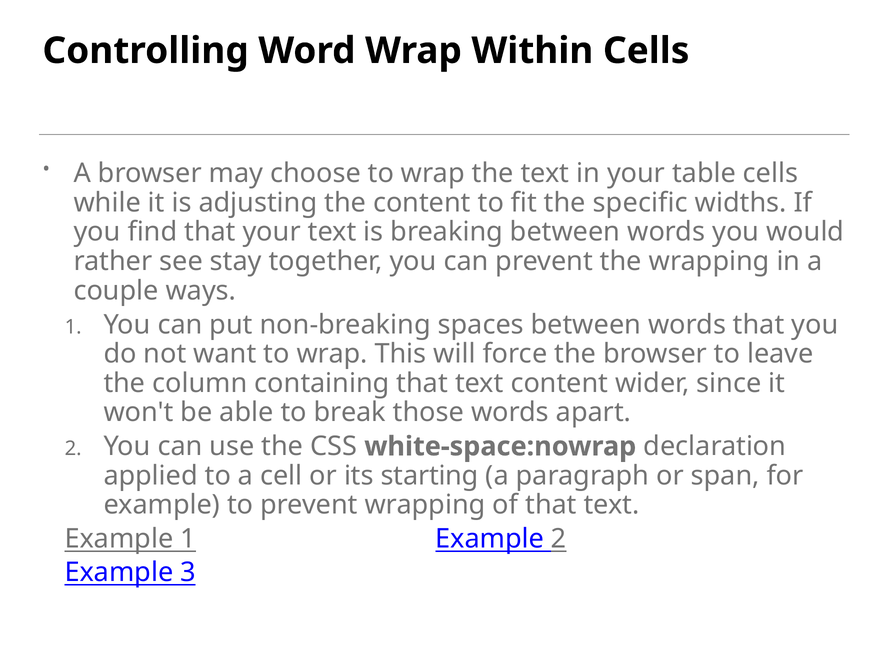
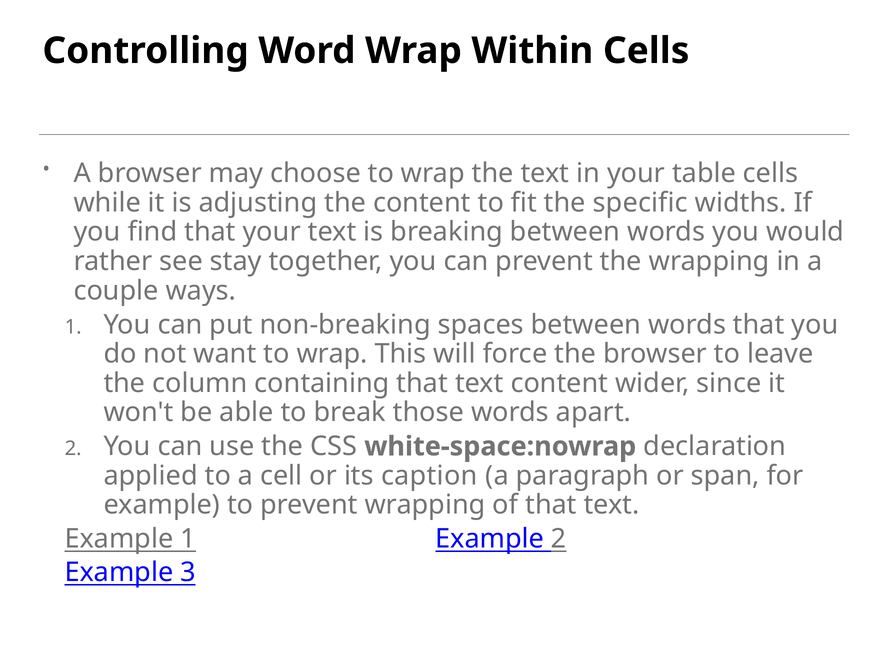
starting: starting -> caption
